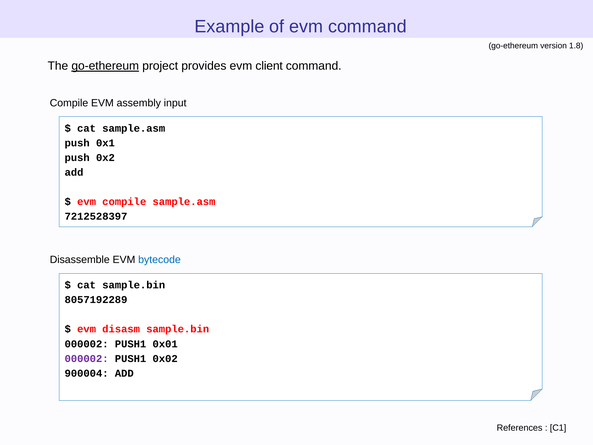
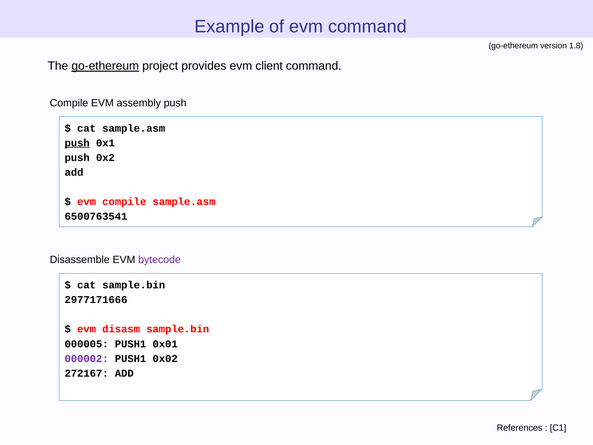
assembly input: input -> push
push at (77, 143) underline: none -> present
7212528397: 7212528397 -> 6500763541
bytecode colour: blue -> purple
8057192289: 8057192289 -> 2977171666
000002 at (87, 344): 000002 -> 000005
900004: 900004 -> 272167
